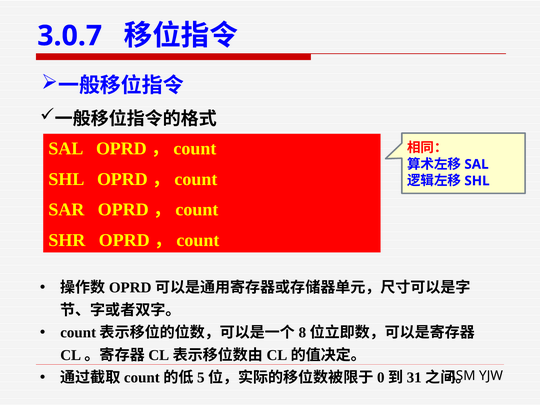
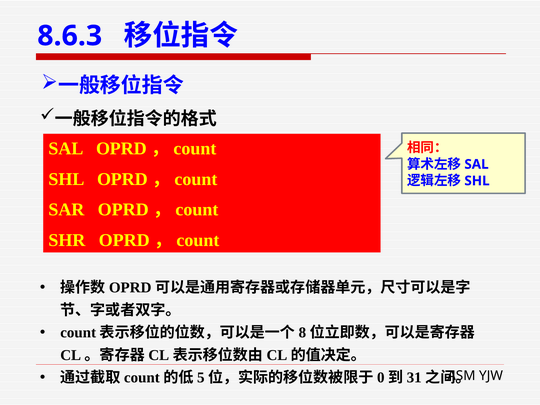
3.0.7: 3.0.7 -> 8.6.3
